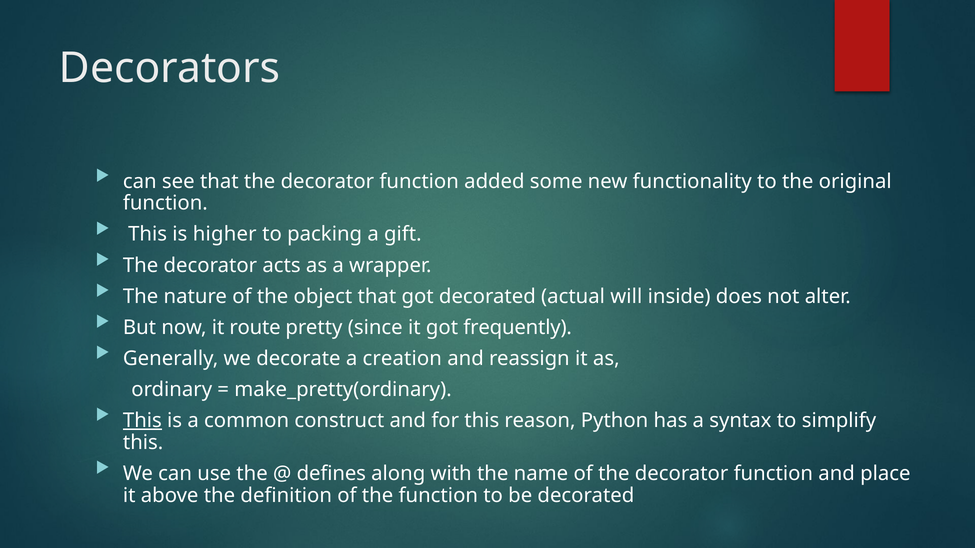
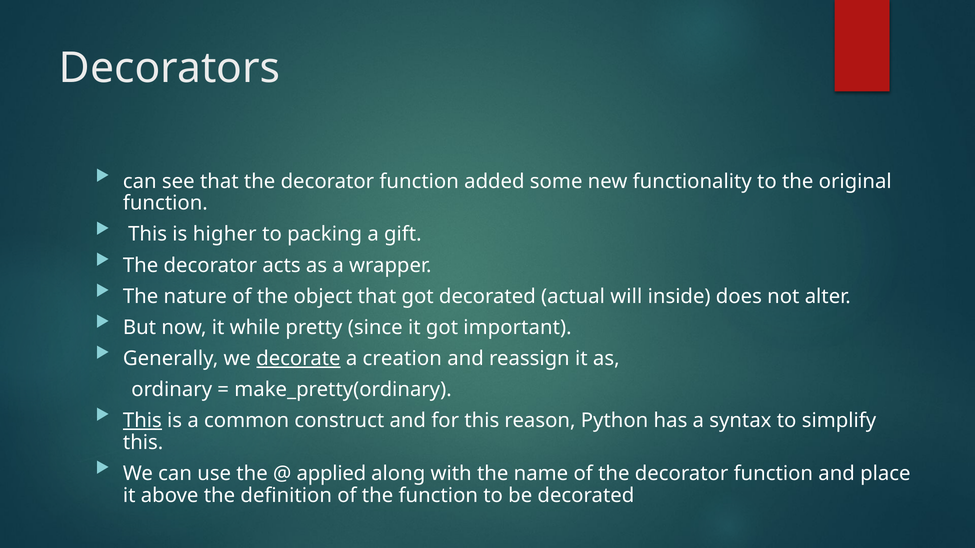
route: route -> while
frequently: frequently -> important
decorate underline: none -> present
defines: defines -> applied
